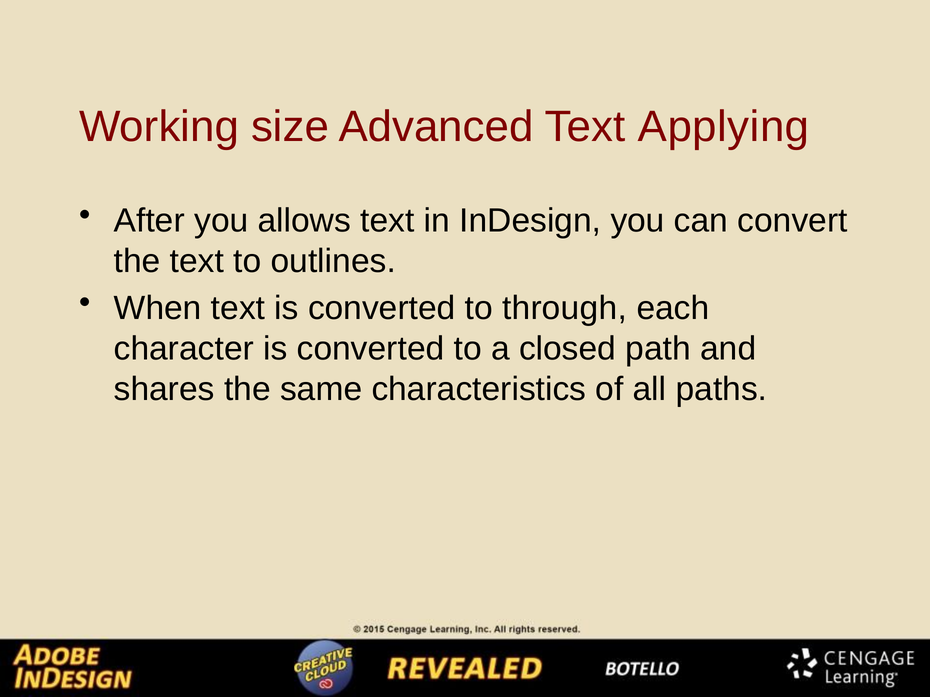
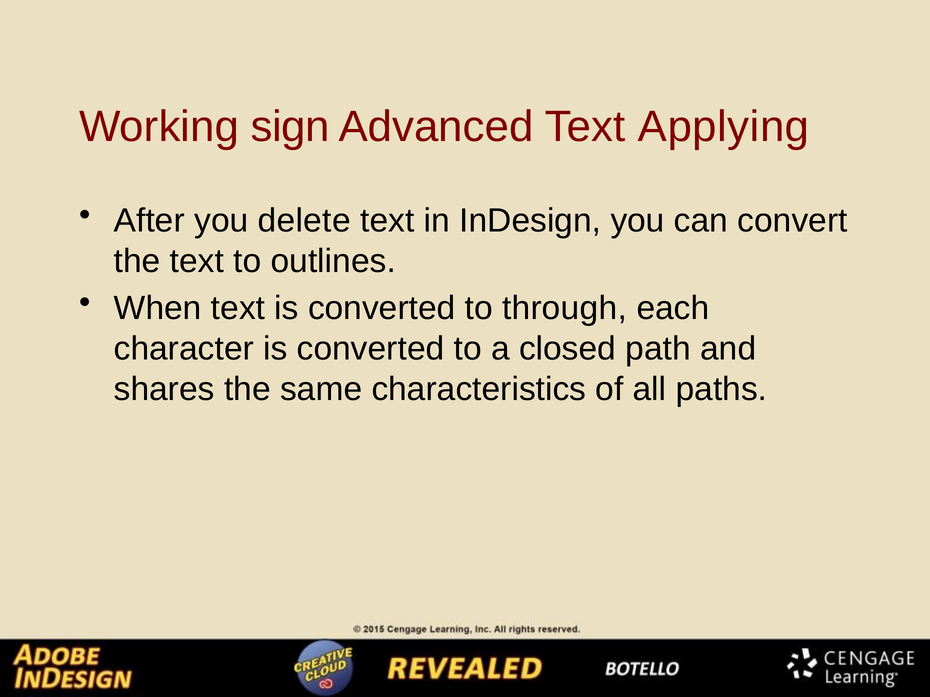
size: size -> sign
allows: allows -> delete
